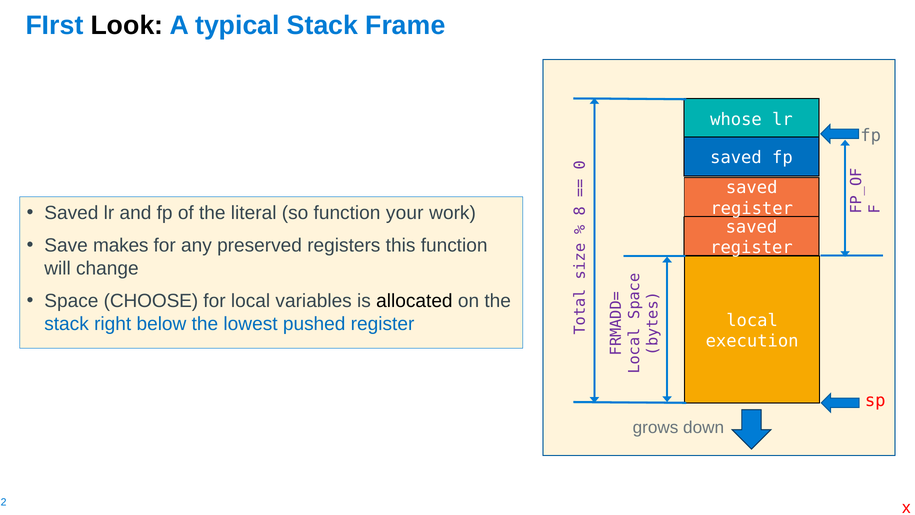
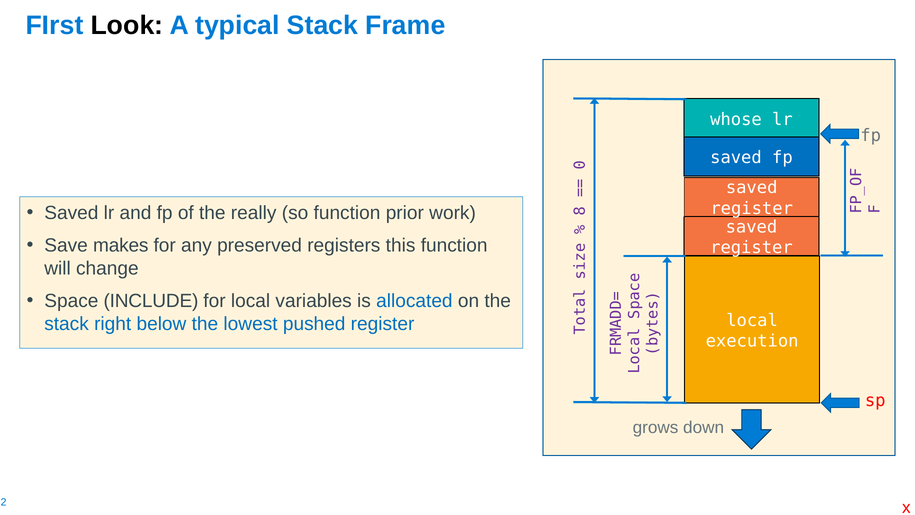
literal: literal -> really
your: your -> prior
CHOOSE: CHOOSE -> INCLUDE
allocated colour: black -> blue
